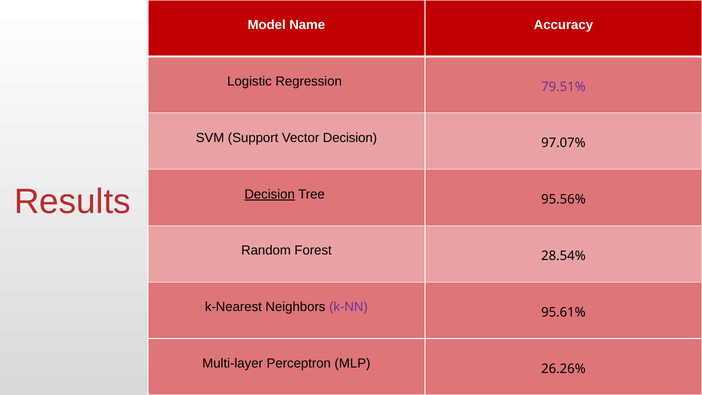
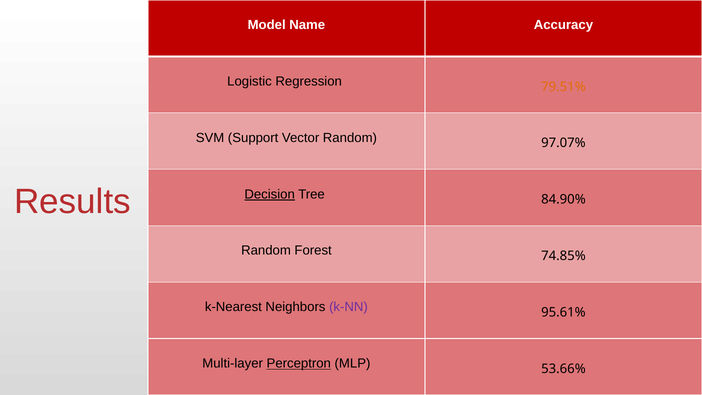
79.51% colour: purple -> orange
Vector Decision: Decision -> Random
95.56%: 95.56% -> 84.90%
28.54%: 28.54% -> 74.85%
Perceptron underline: none -> present
26.26%: 26.26% -> 53.66%
